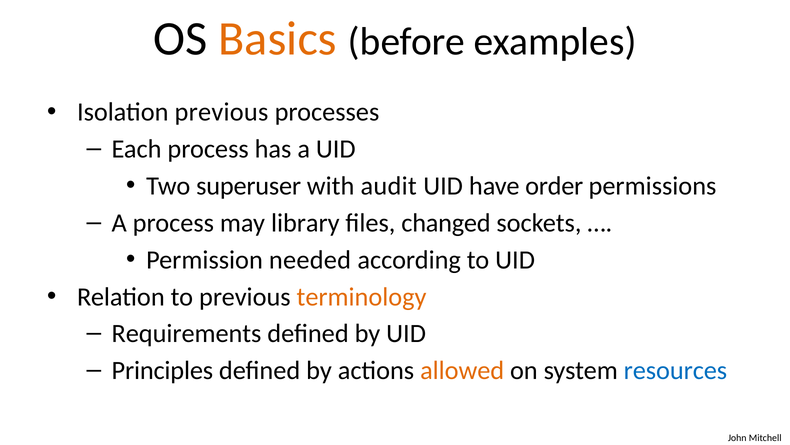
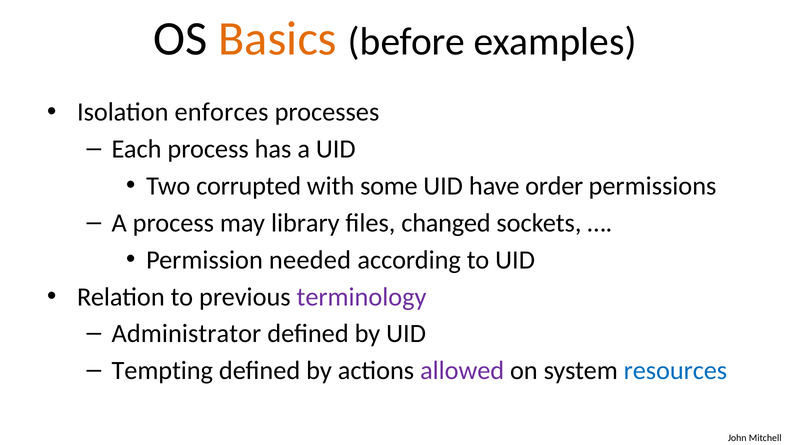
Isolation previous: previous -> enforces
superuser: superuser -> corrupted
audit: audit -> some
terminology colour: orange -> purple
Requirements: Requirements -> Administrator
Principles: Principles -> Tempting
allowed colour: orange -> purple
